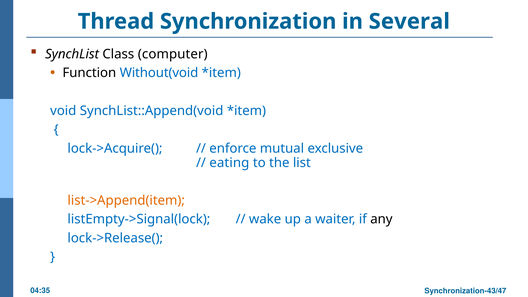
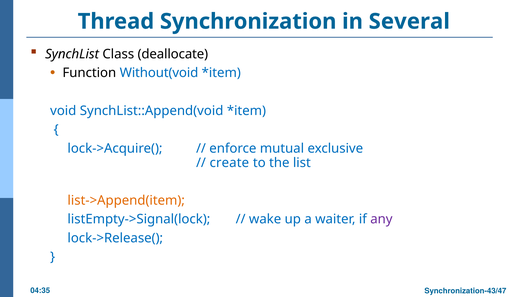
computer: computer -> deallocate
eating: eating -> create
any colour: black -> purple
